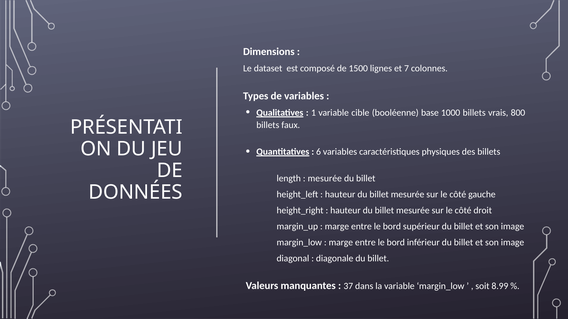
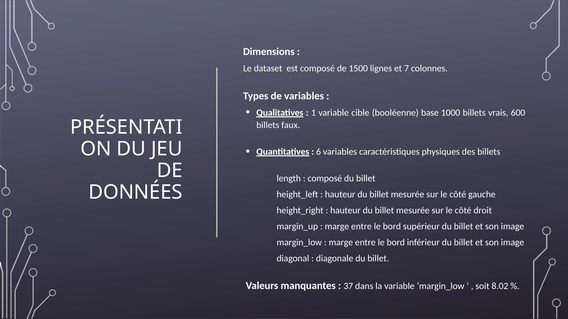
800: 800 -> 600
mesurée at (325, 178): mesurée -> composé
8.99: 8.99 -> 8.02
